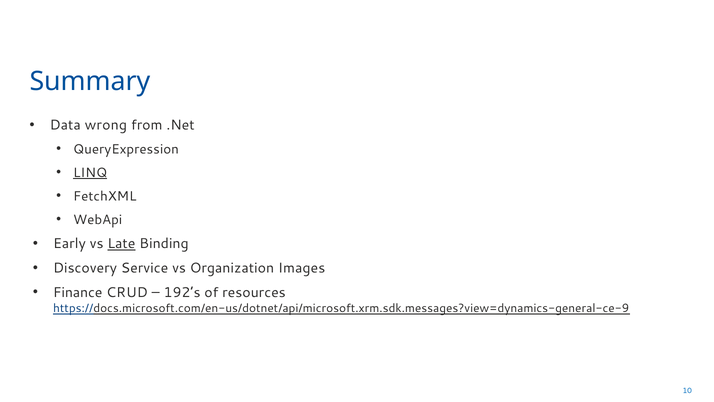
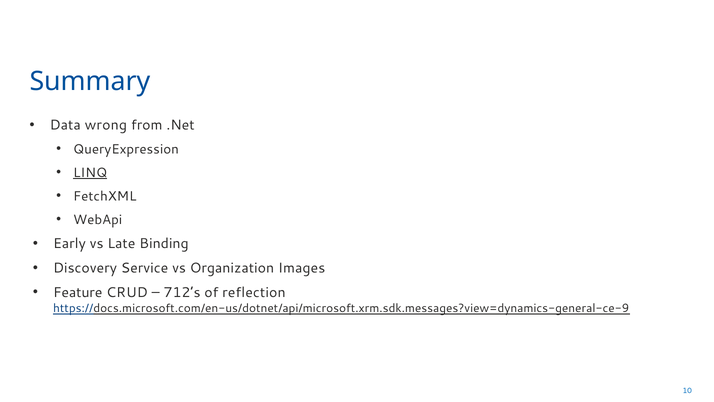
Late underline: present -> none
Finance: Finance -> Feature
192’s: 192’s -> 712’s
resources: resources -> reflection
